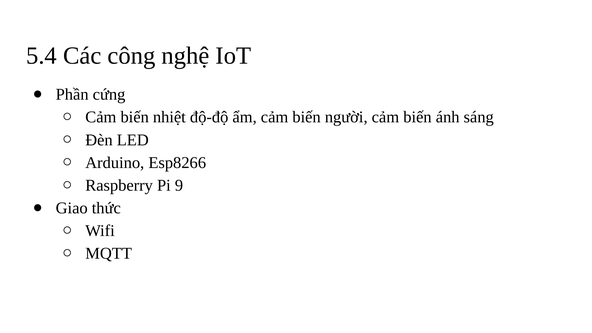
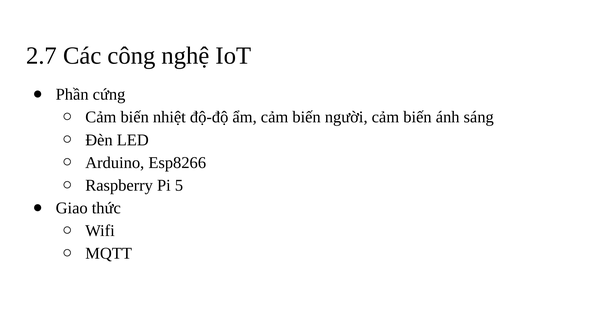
5.4: 5.4 -> 2.7
9: 9 -> 5
